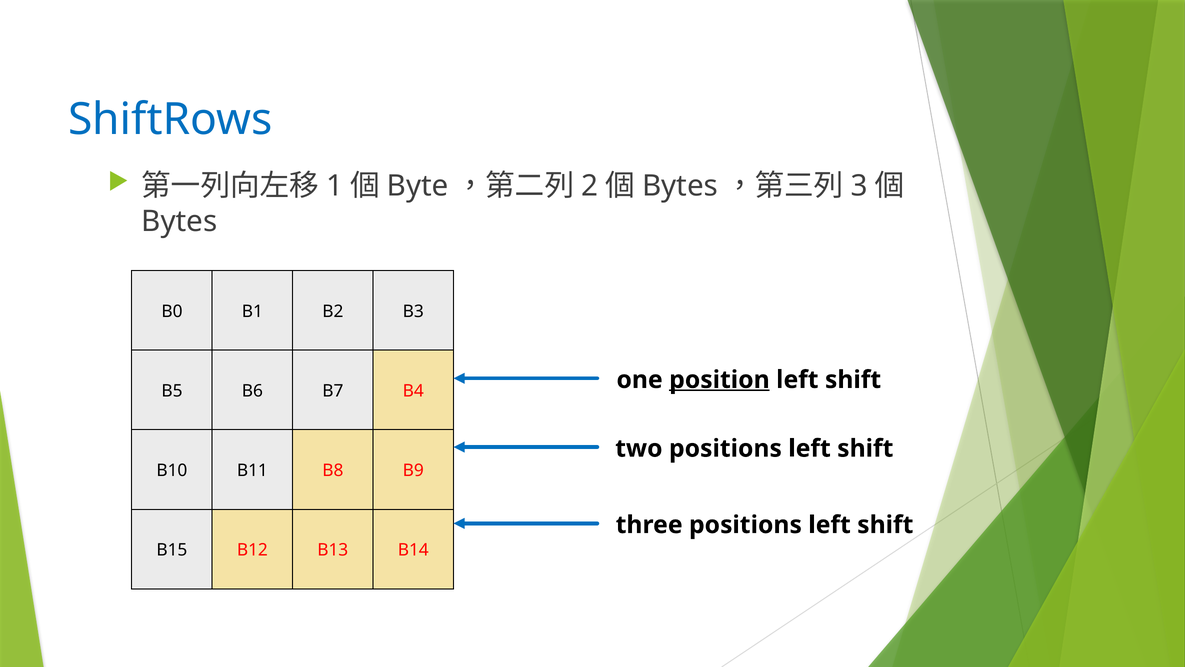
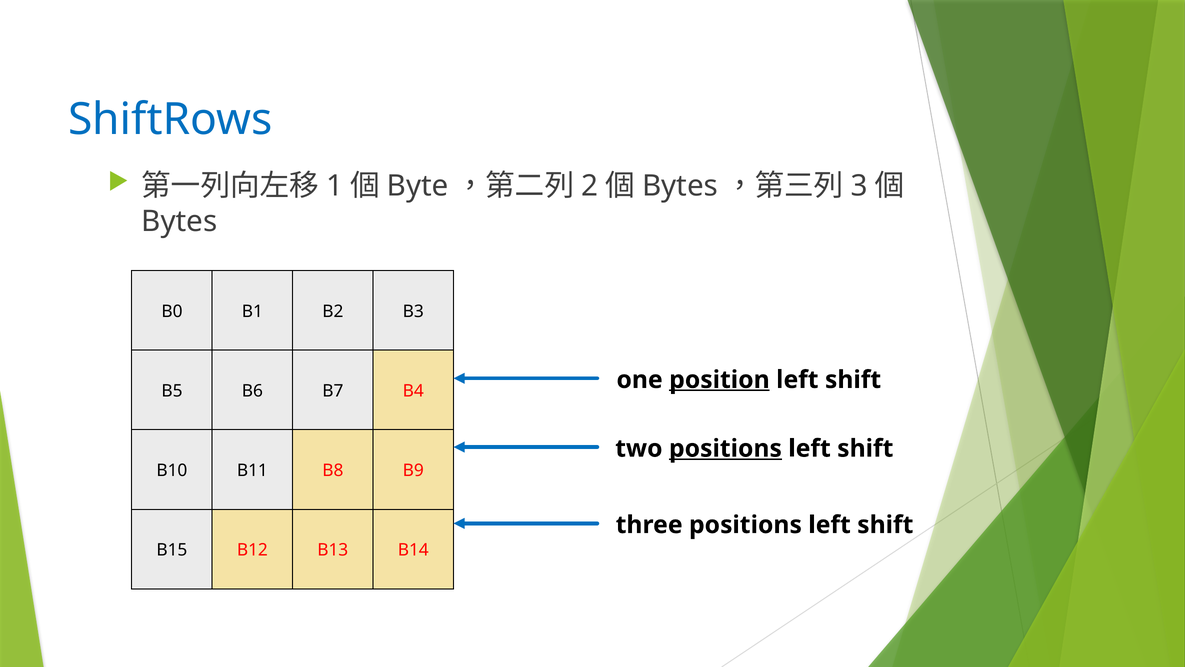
positions at (725, 448) underline: none -> present
